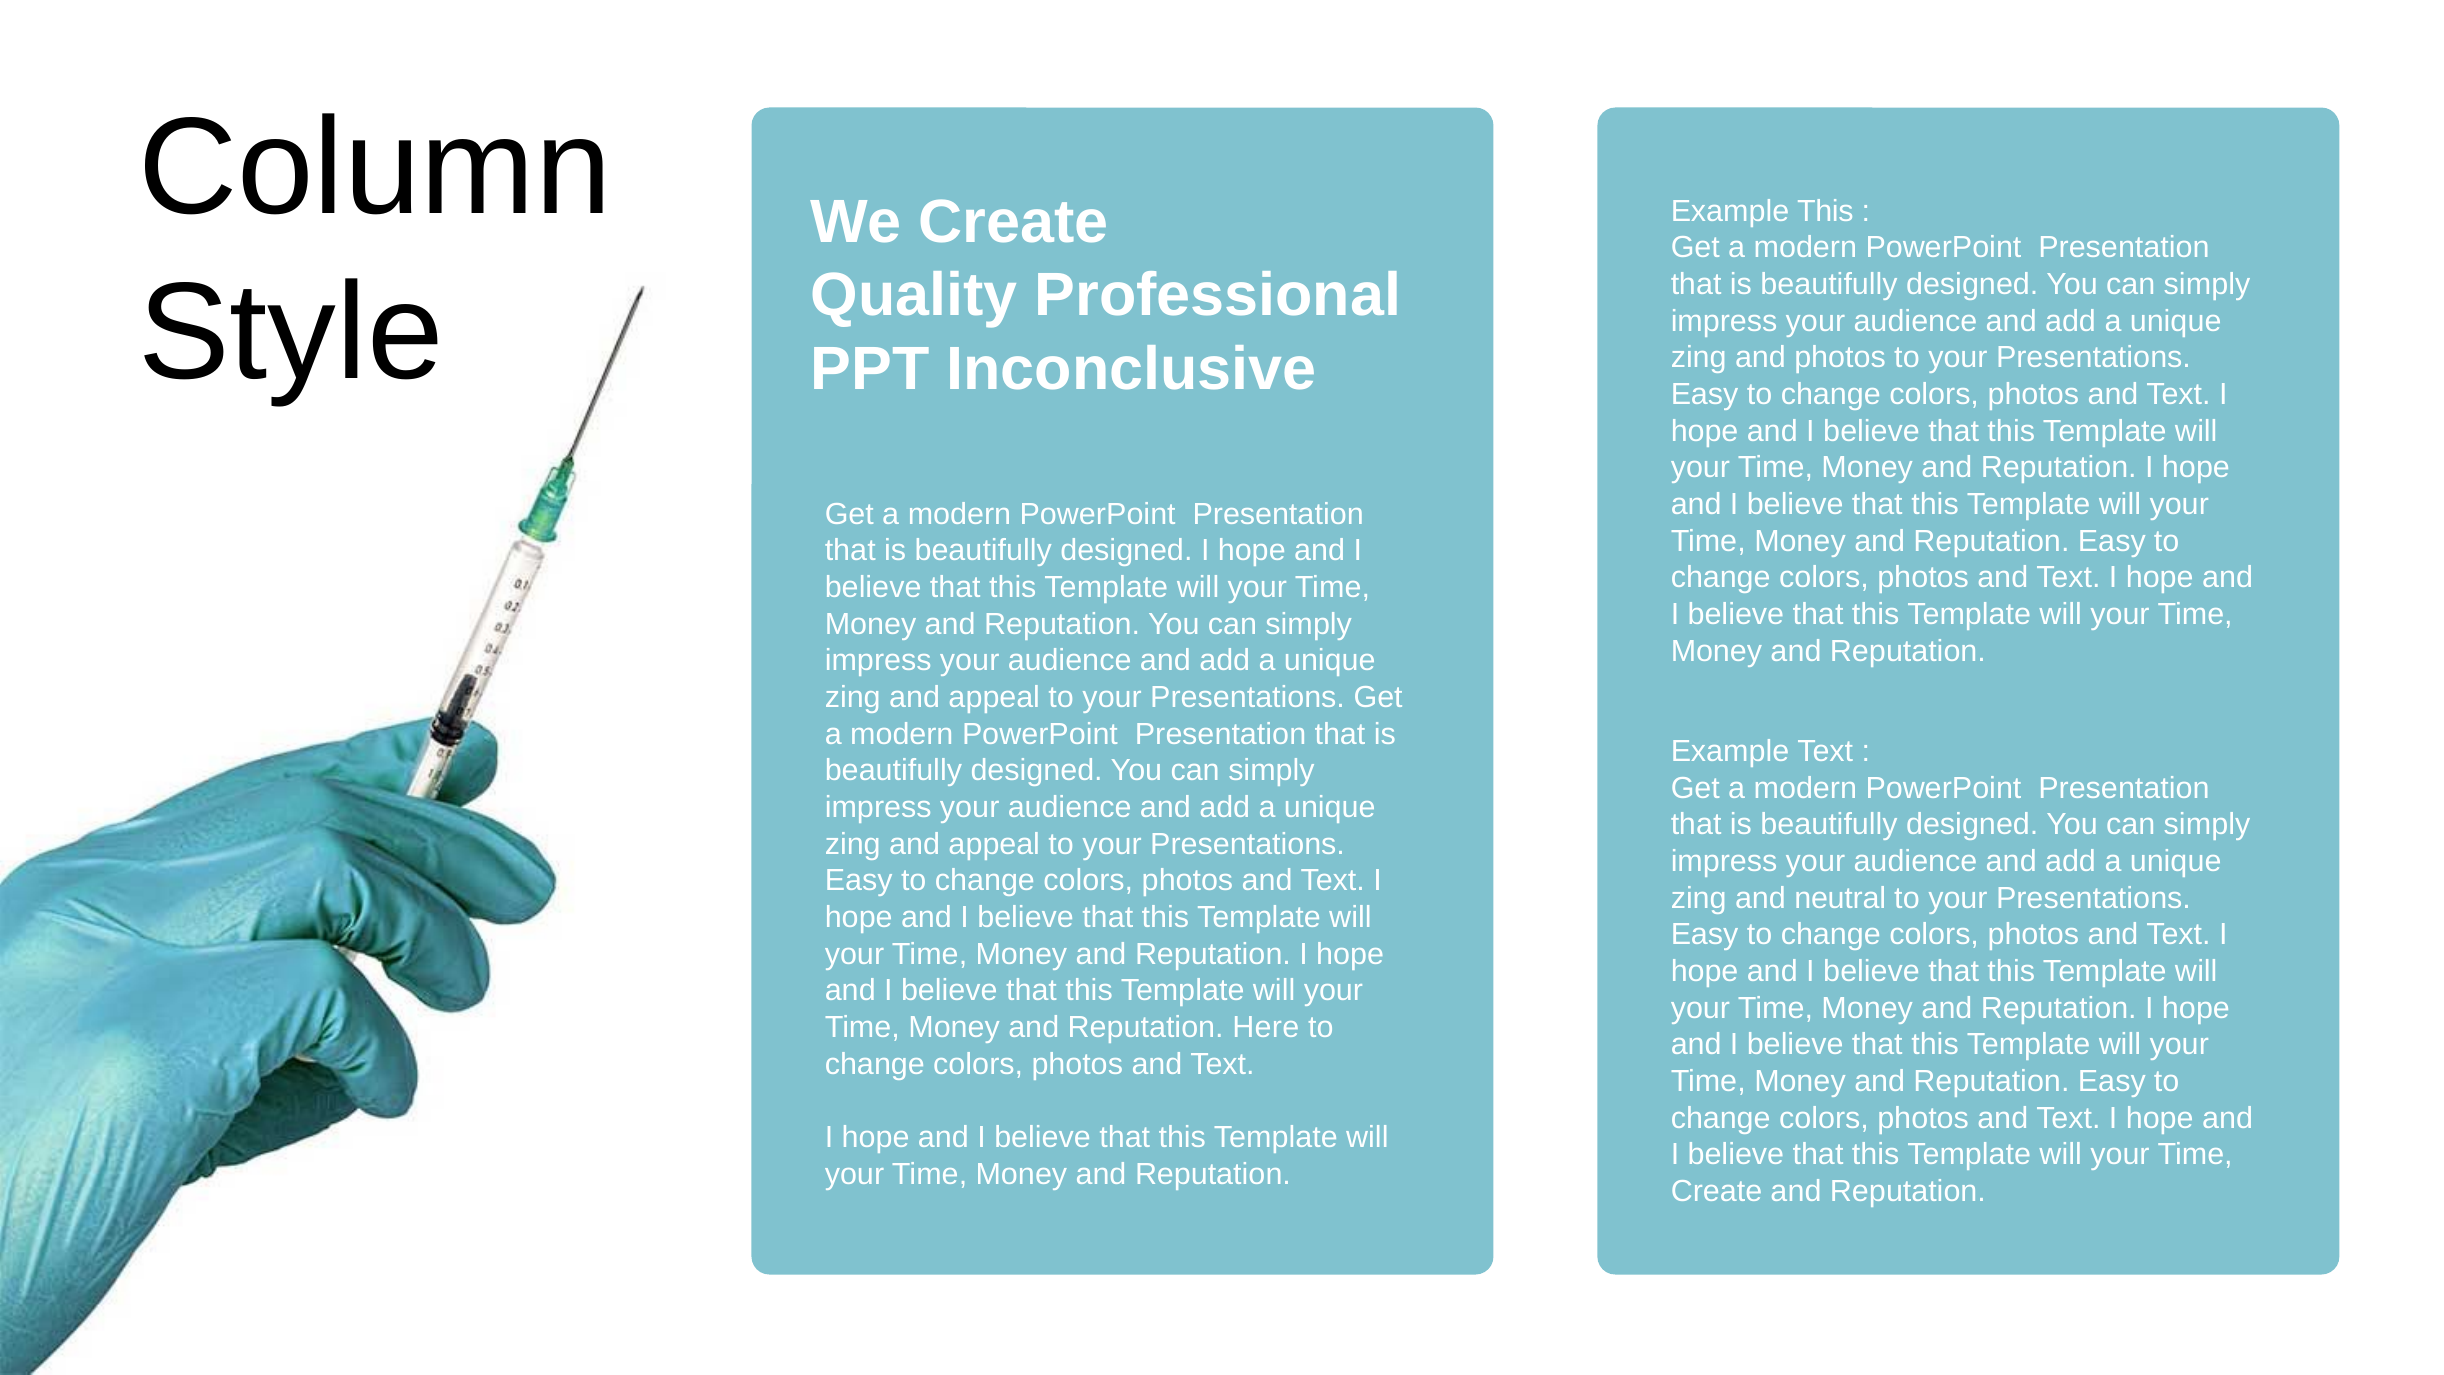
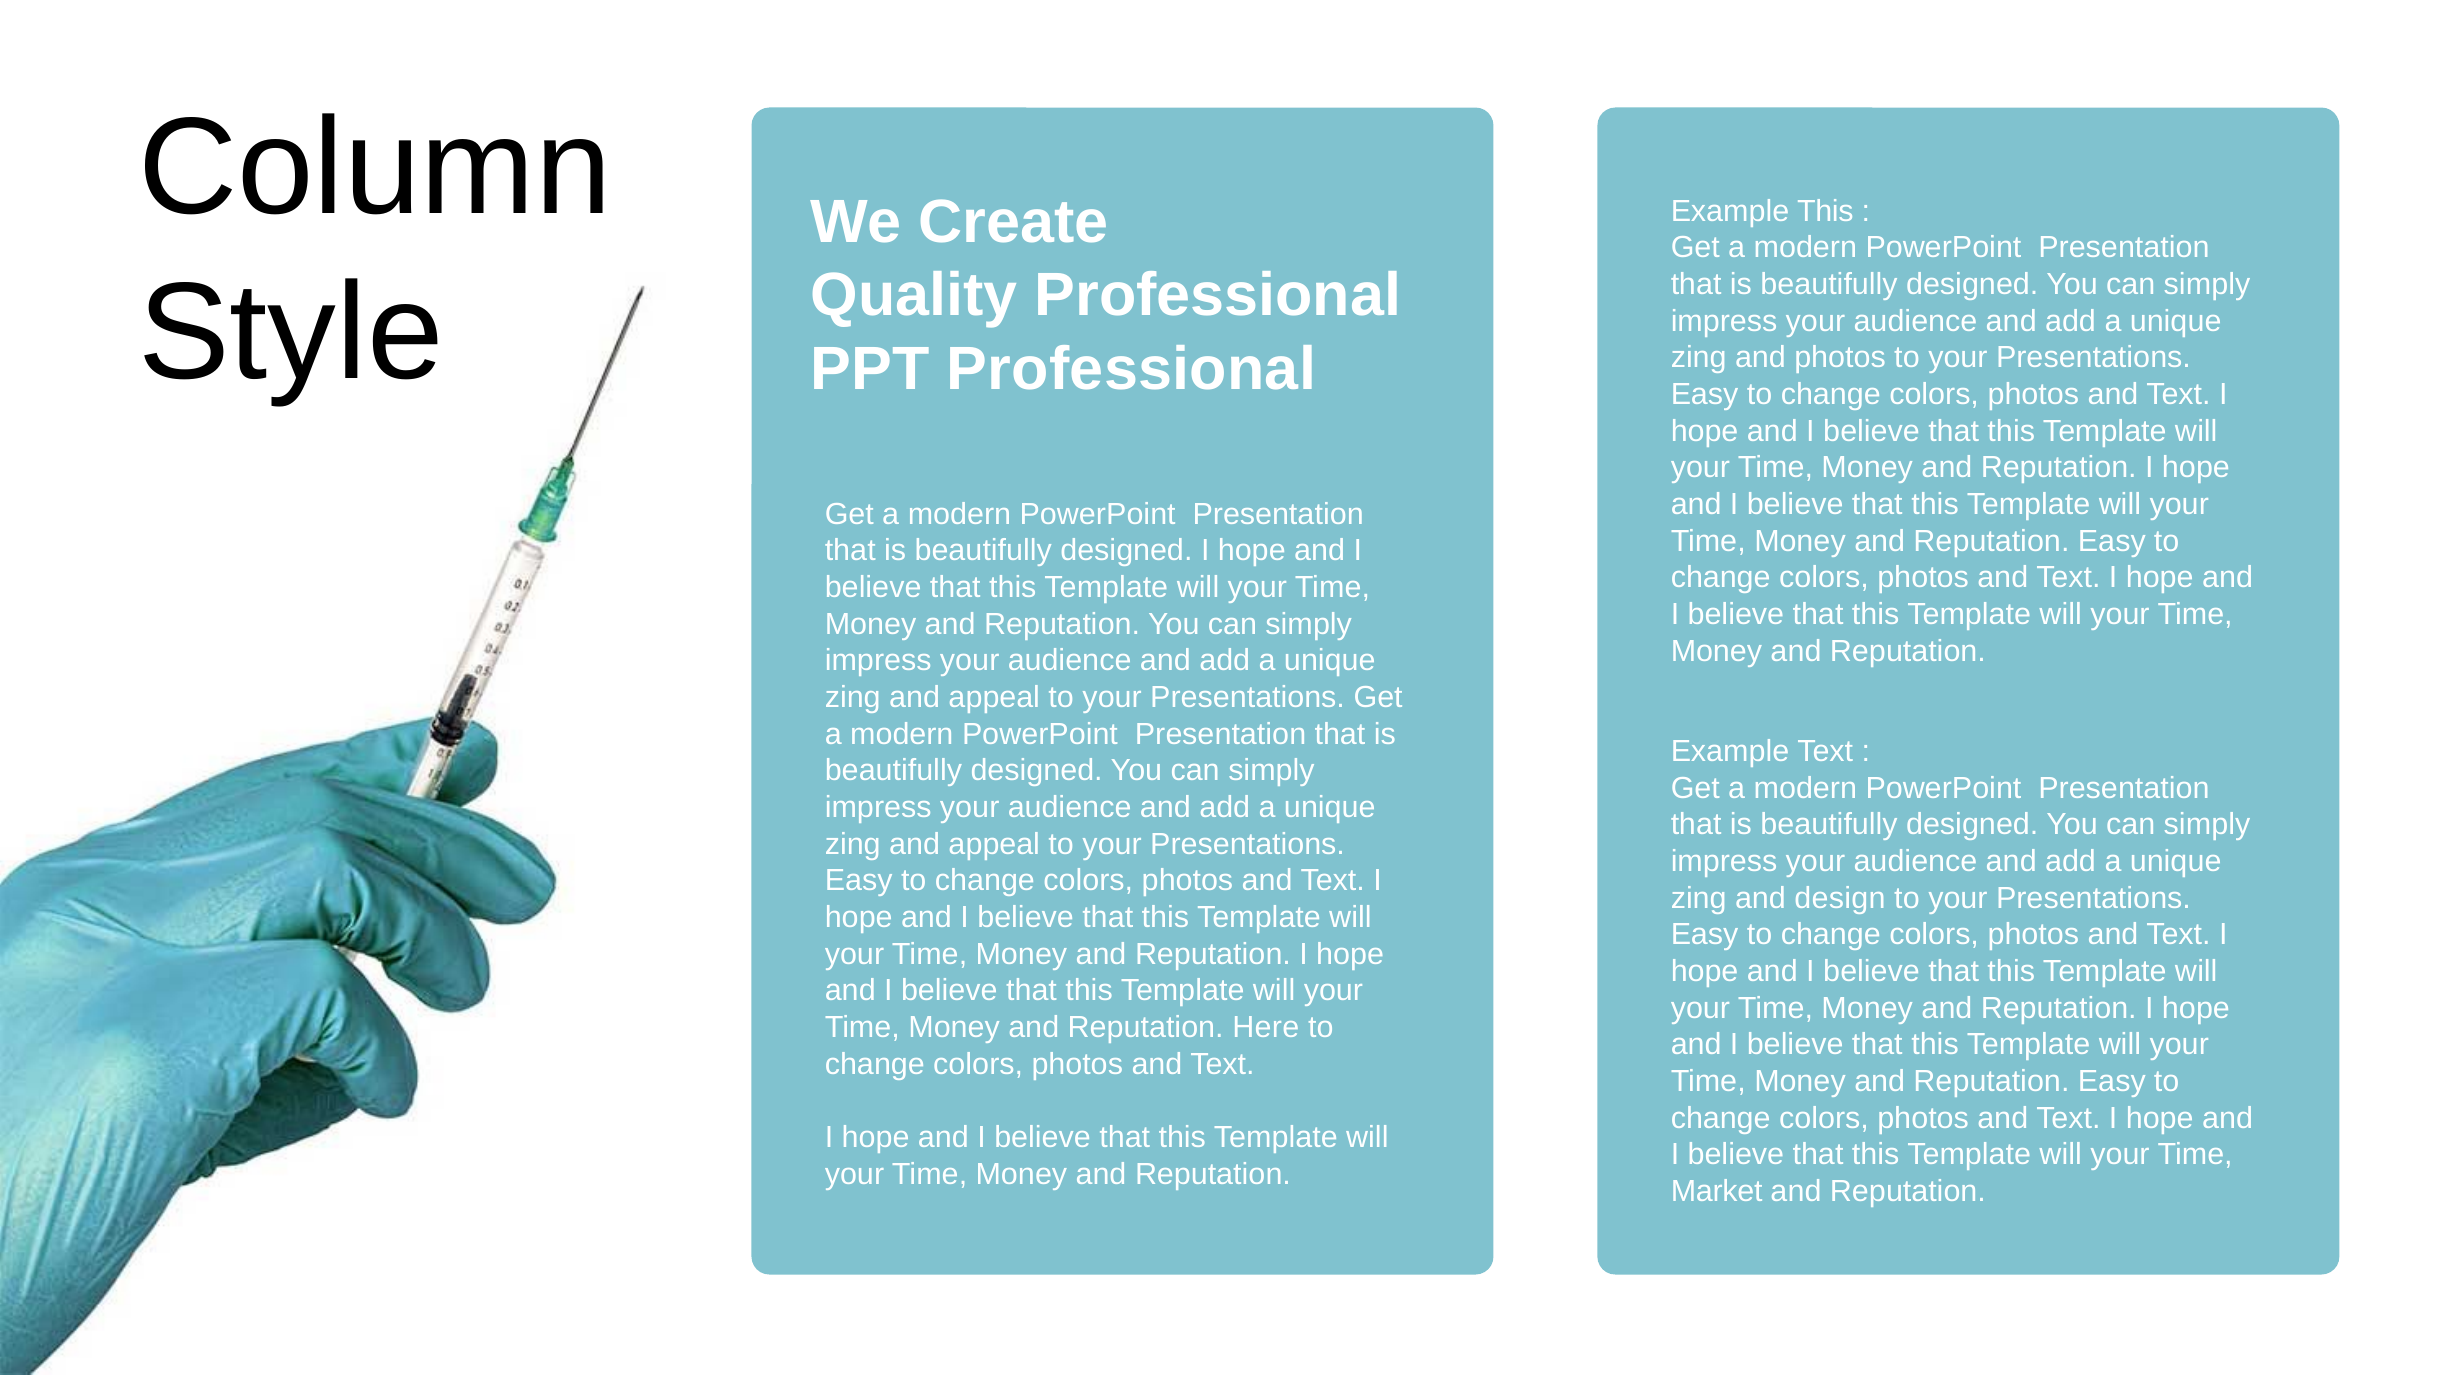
PPT Inconclusive: Inconclusive -> Professional
neutral: neutral -> design
Create at (1717, 1191): Create -> Market
